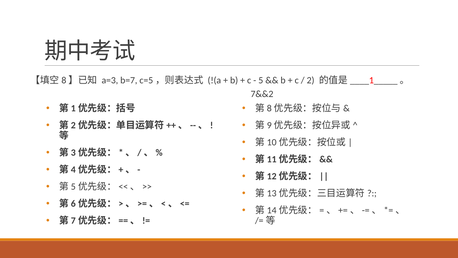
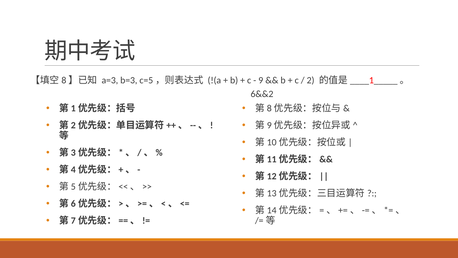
b=7: b=7 -> b=3
5: 5 -> 9
7&&2: 7&&2 -> 6&&2
